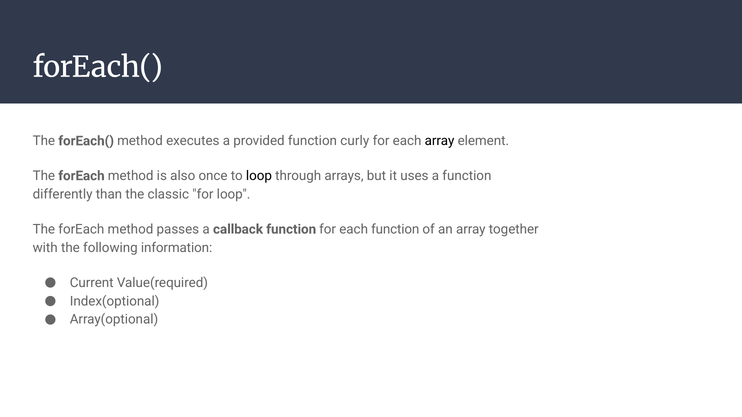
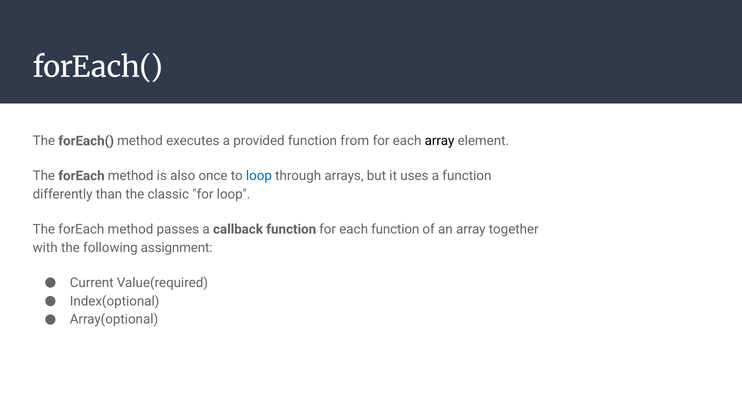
curly: curly -> from
loop at (259, 176) colour: black -> blue
information: information -> assignment
